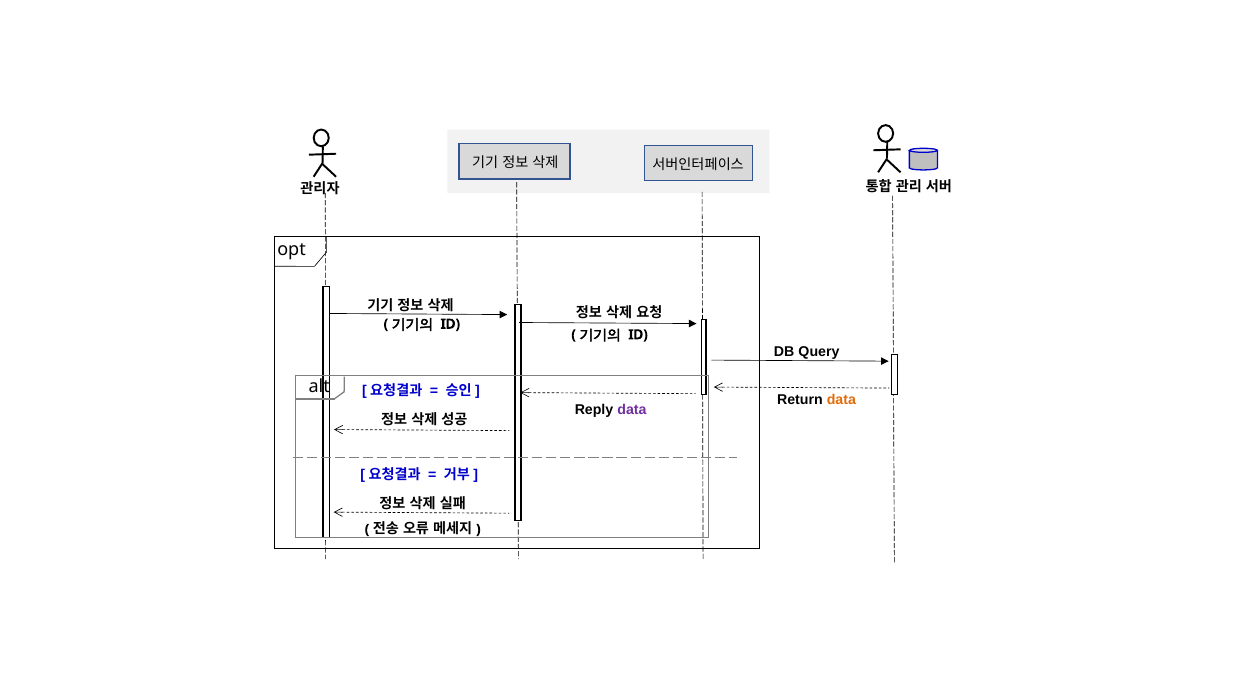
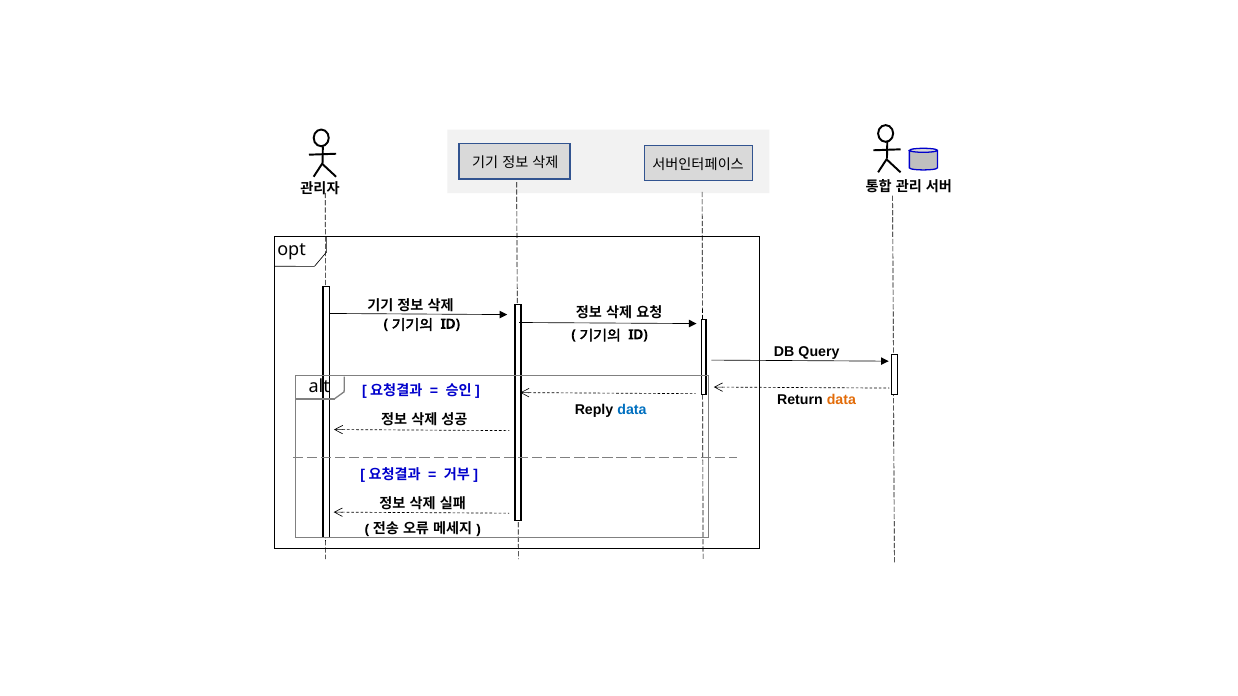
data at (632, 410) colour: purple -> blue
